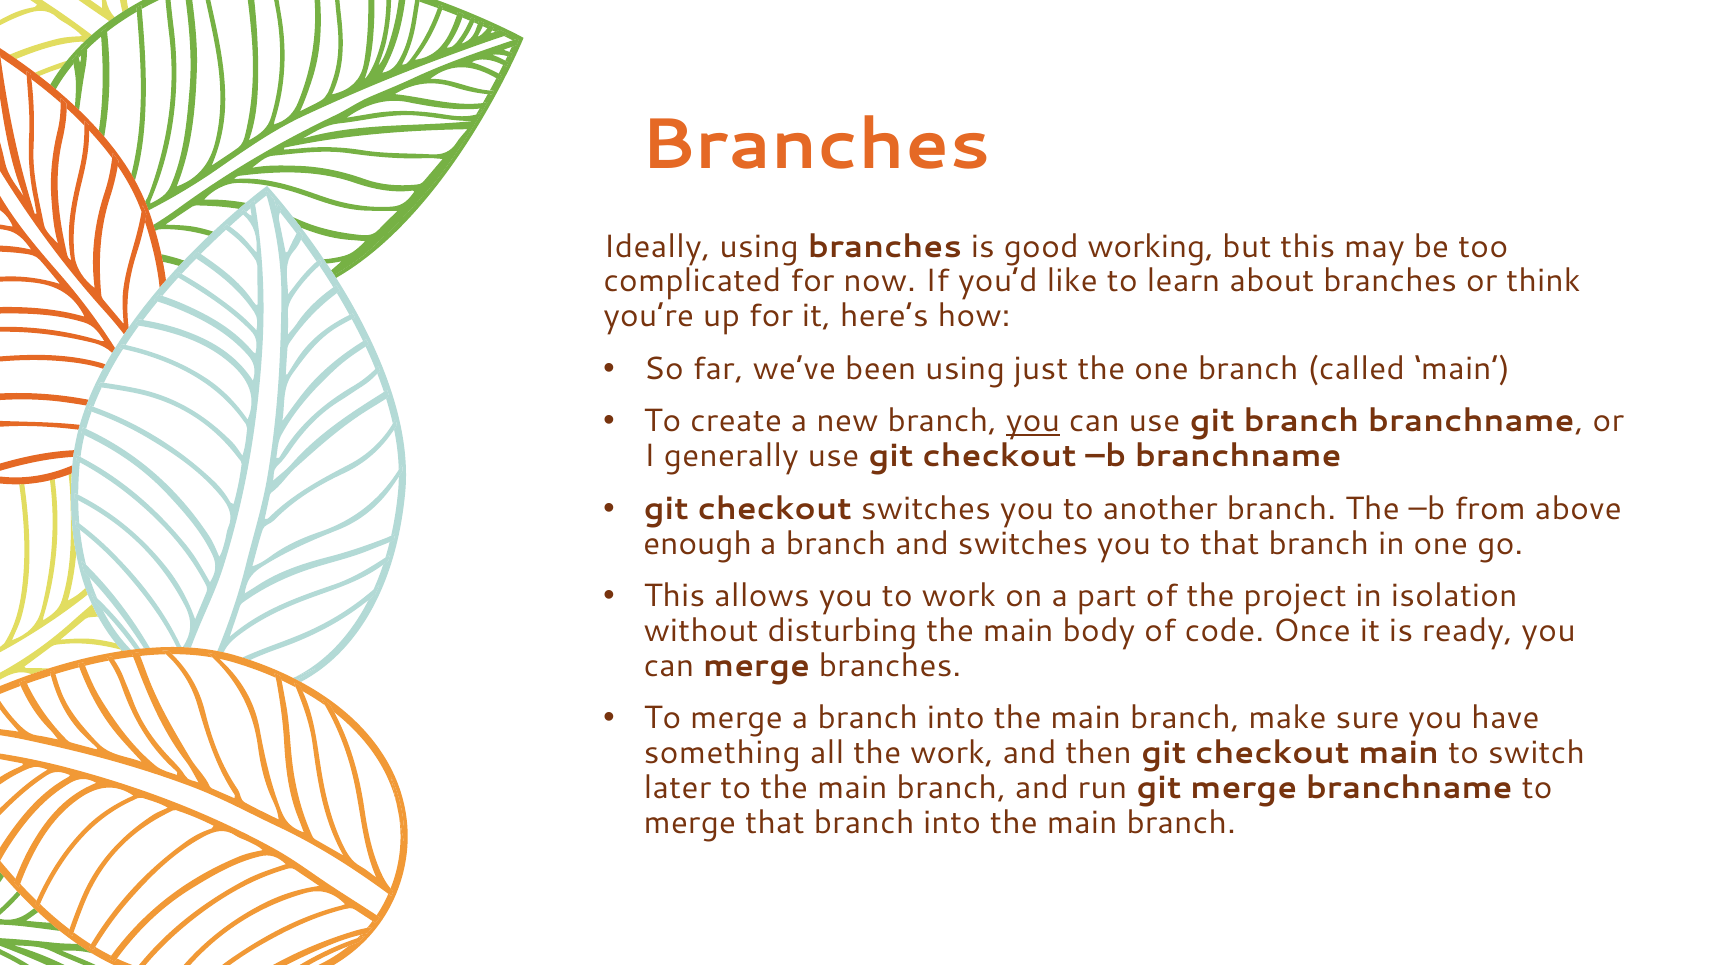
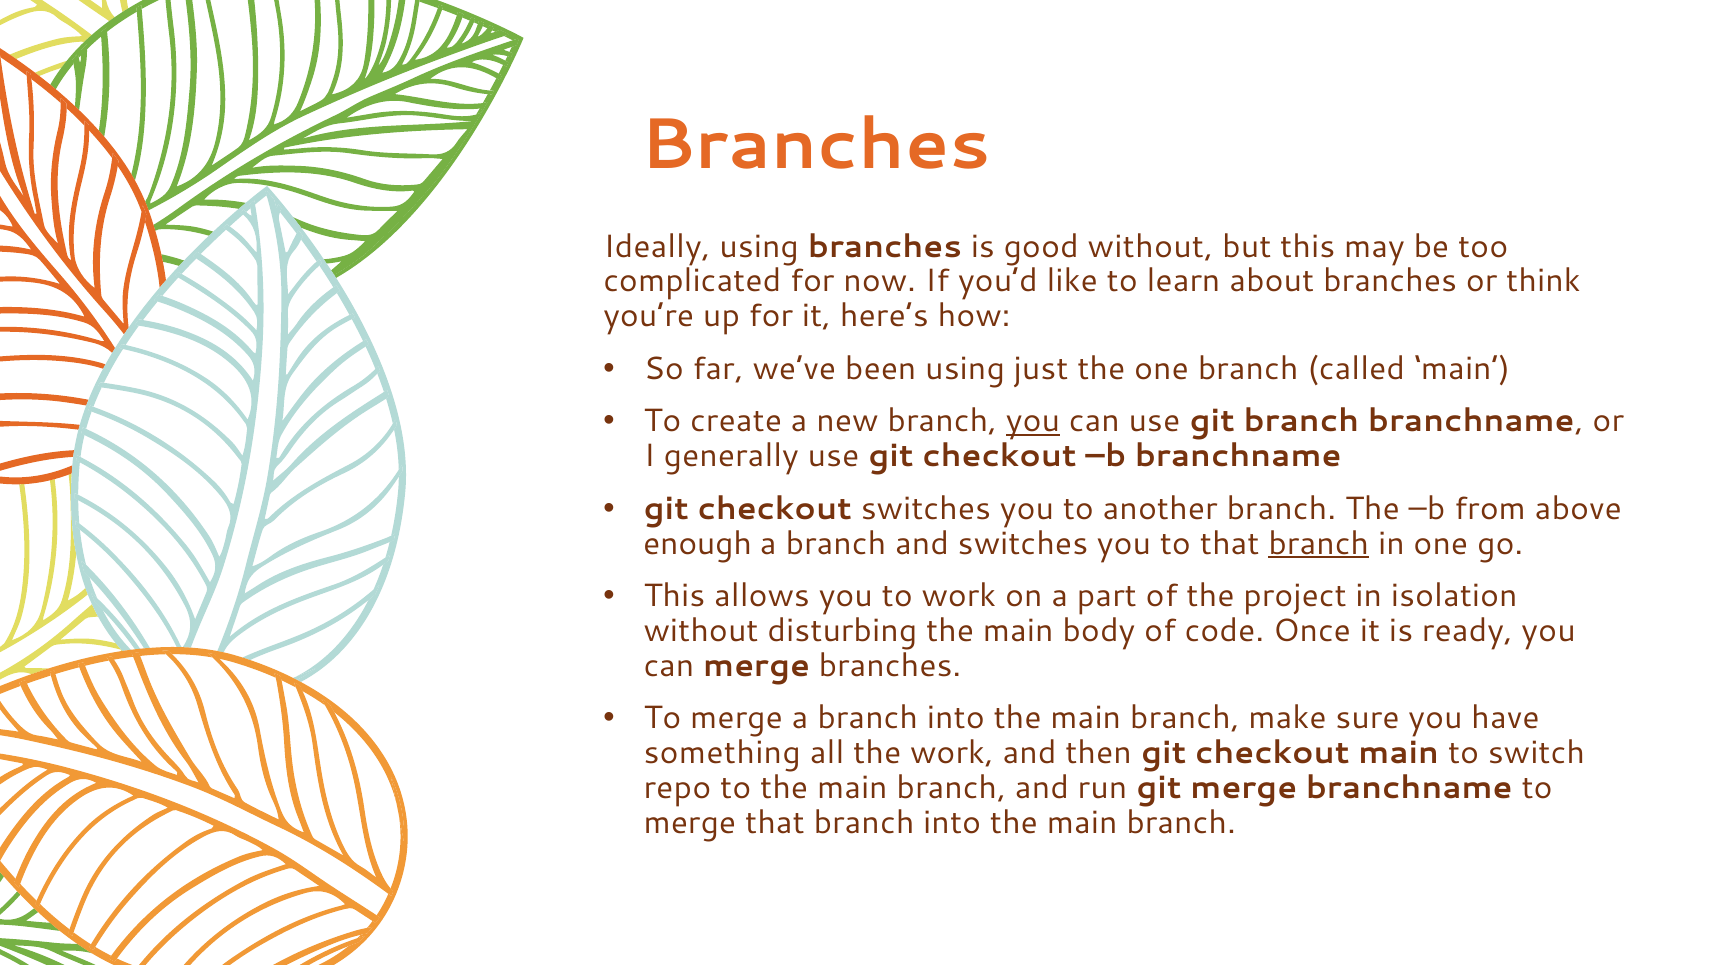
good working: working -> without
branch at (1319, 544) underline: none -> present
later: later -> repo
